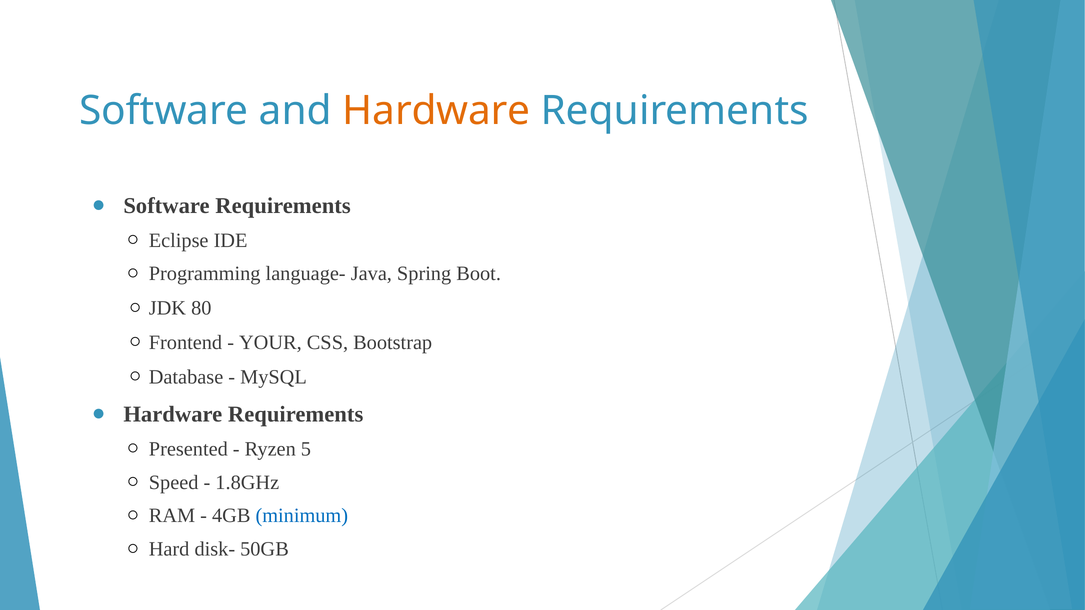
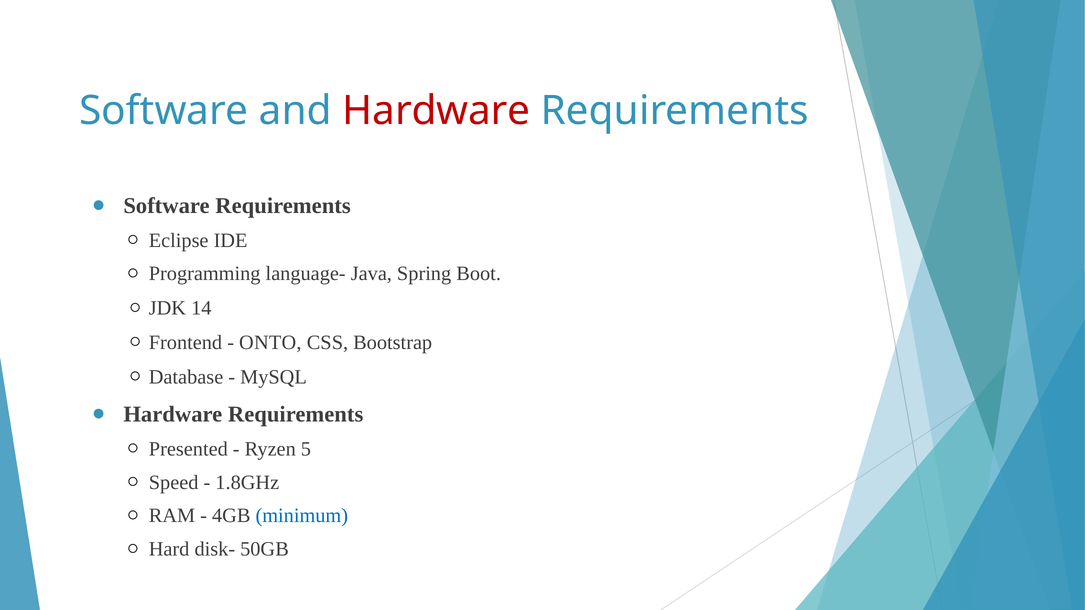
Hardware at (436, 111) colour: orange -> red
80: 80 -> 14
YOUR: YOUR -> ONTO
